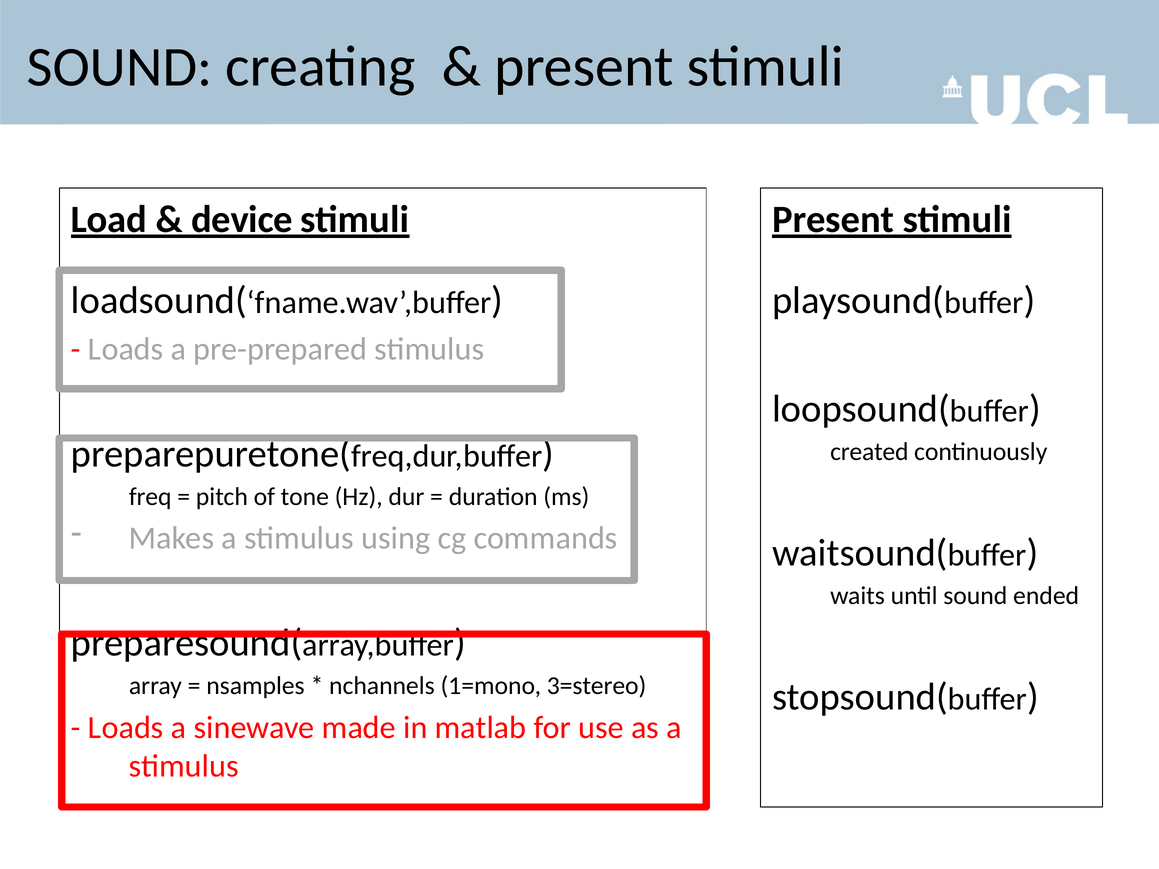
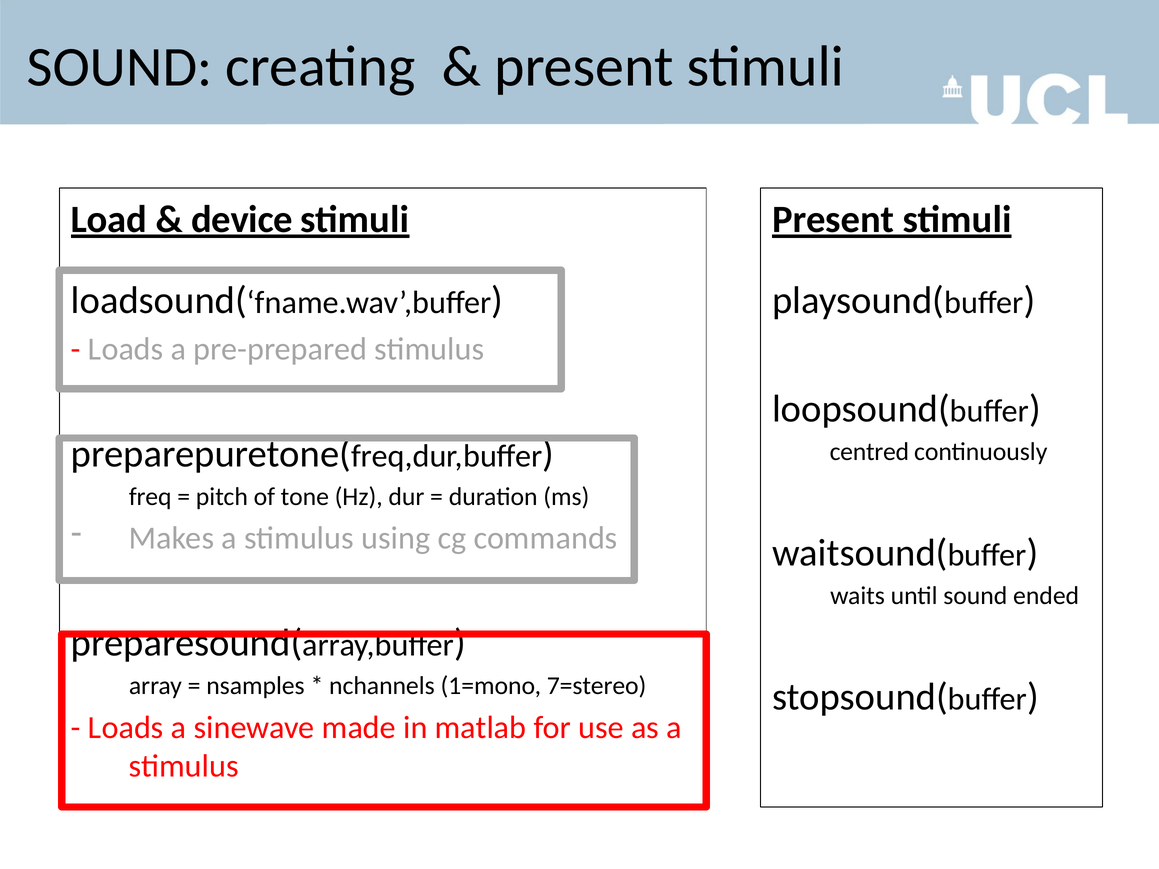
created: created -> centred
3=stereo: 3=stereo -> 7=stereo
